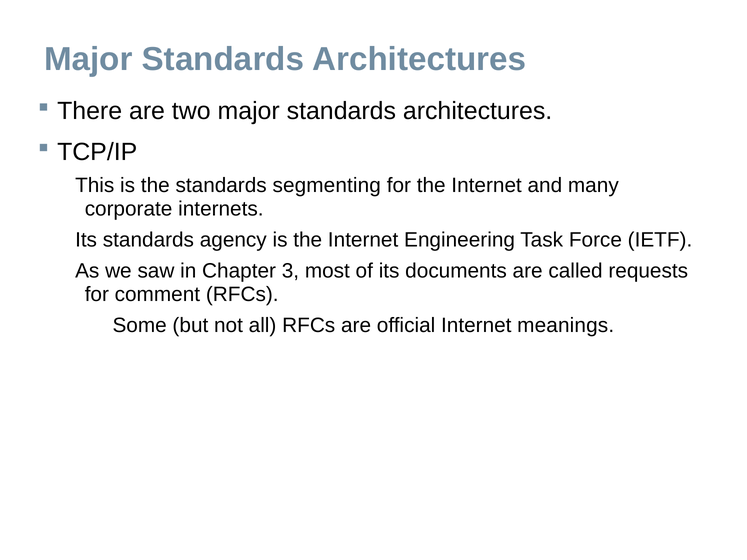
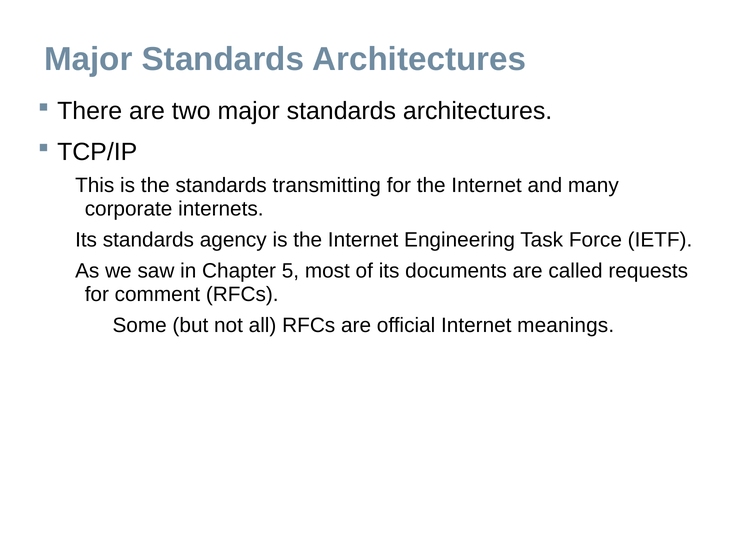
segmenting: segmenting -> transmitting
3: 3 -> 5
